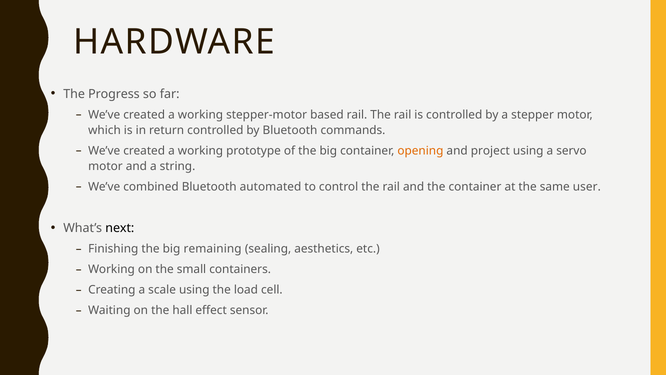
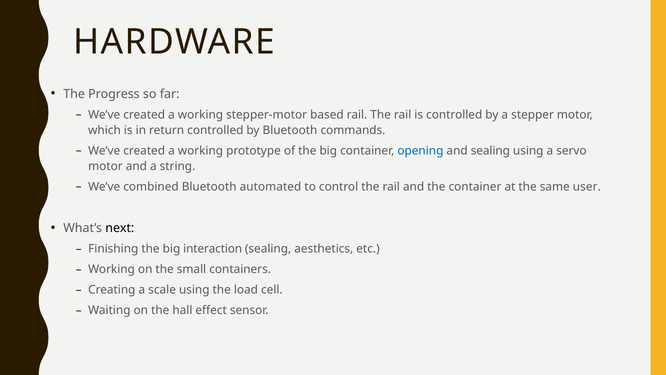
opening colour: orange -> blue
and project: project -> sealing
remaining: remaining -> interaction
